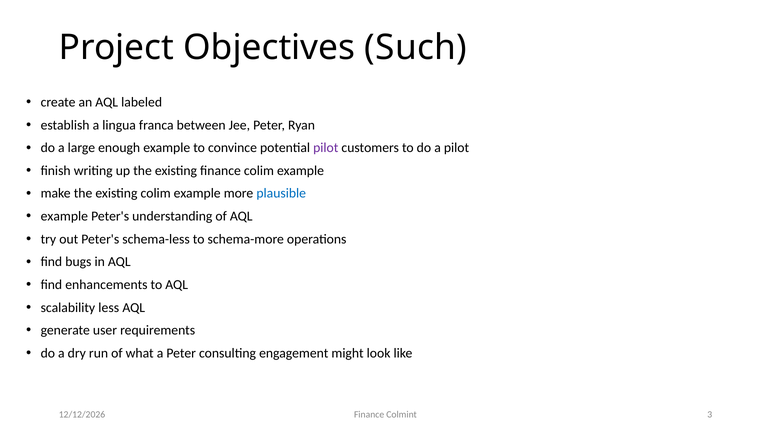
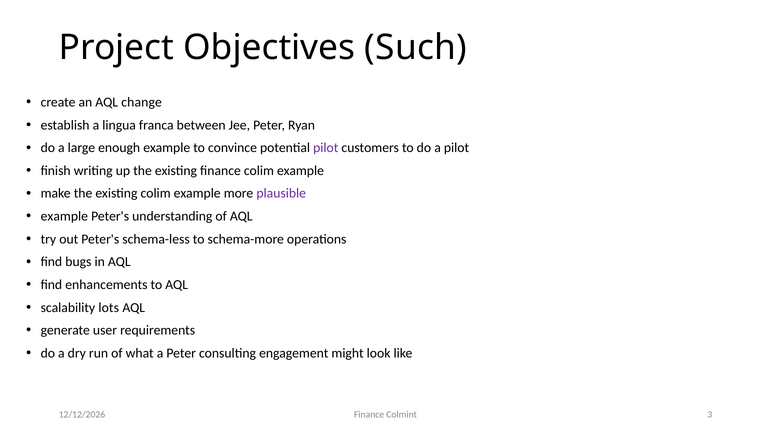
labeled: labeled -> change
plausible colour: blue -> purple
less: less -> lots
